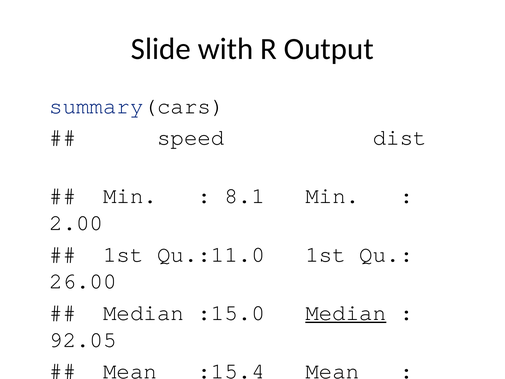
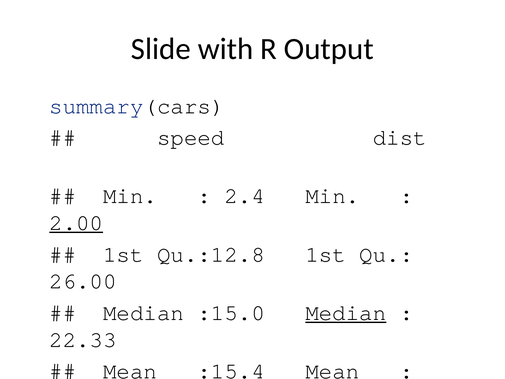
8.1: 8.1 -> 2.4
2.00 underline: none -> present
Qu.:11.0: Qu.:11.0 -> Qu.:12.8
92.05: 92.05 -> 22.33
